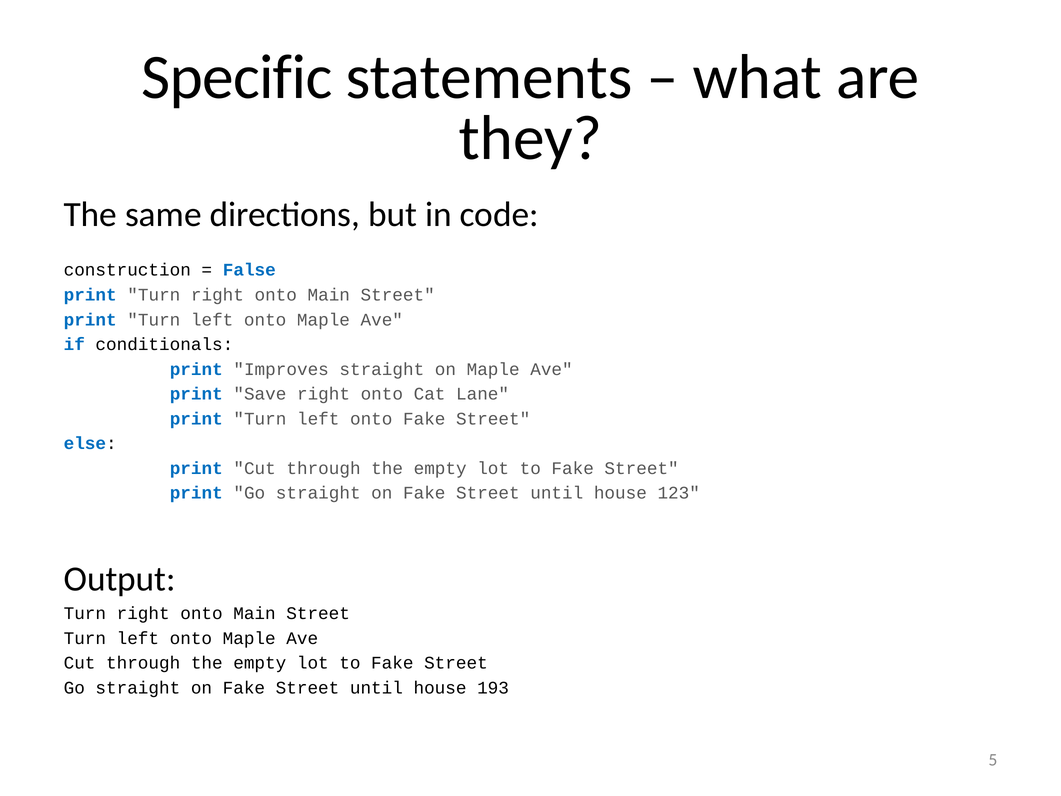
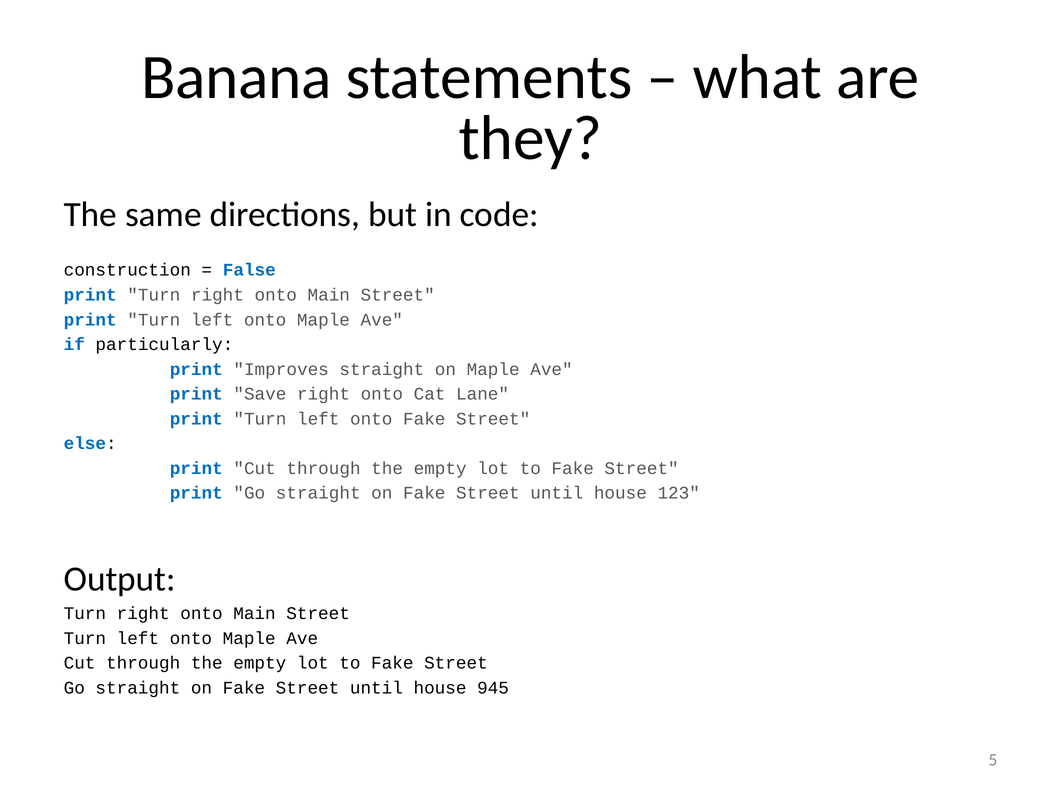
Specific: Specific -> Banana
conditionals: conditionals -> particularly
193: 193 -> 945
